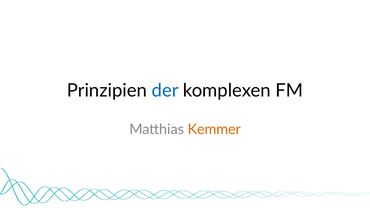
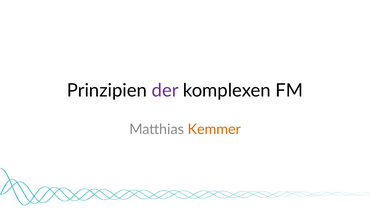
der colour: blue -> purple
